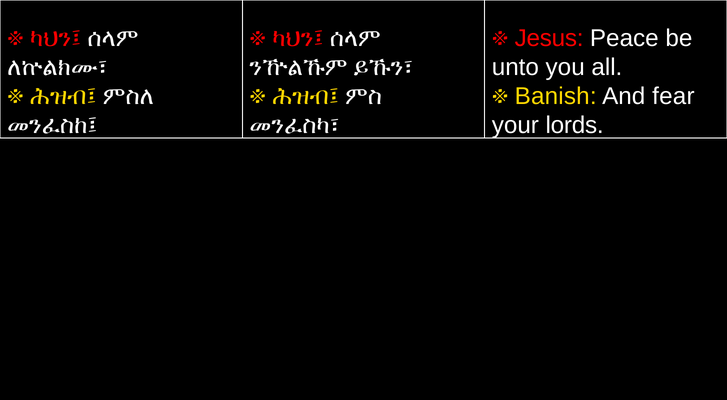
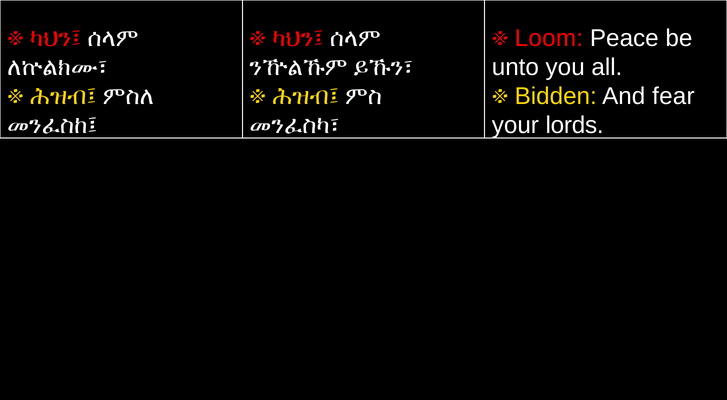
Jesus: Jesus -> Loom
Banish: Banish -> Bidden
